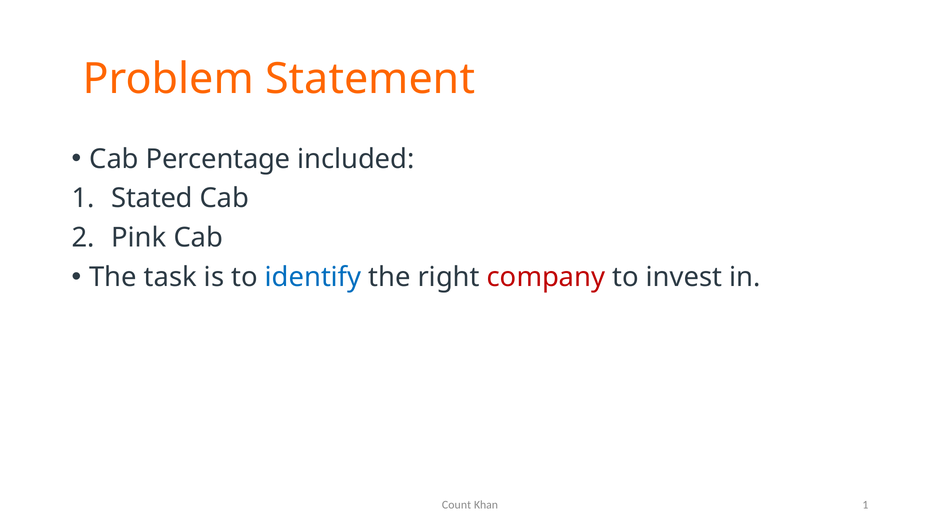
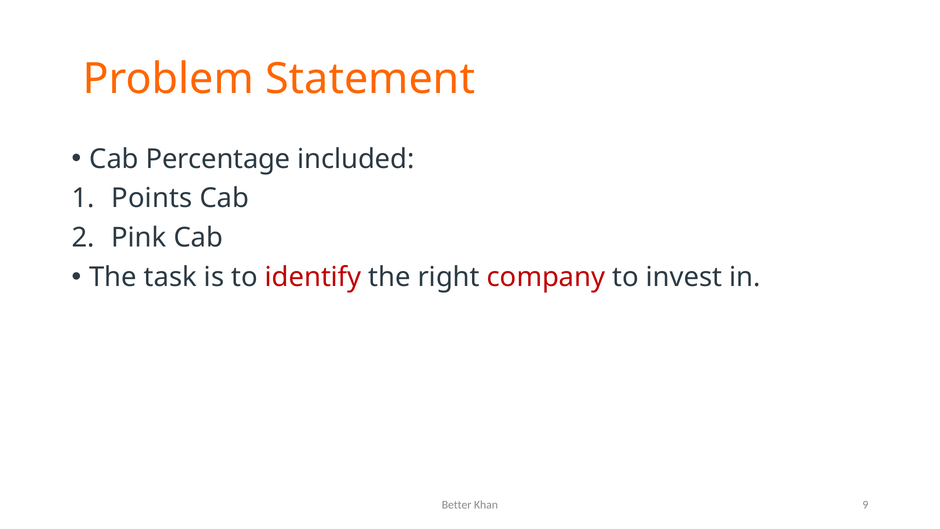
Stated: Stated -> Points
identify colour: blue -> red
Count: Count -> Better
Khan 1: 1 -> 9
